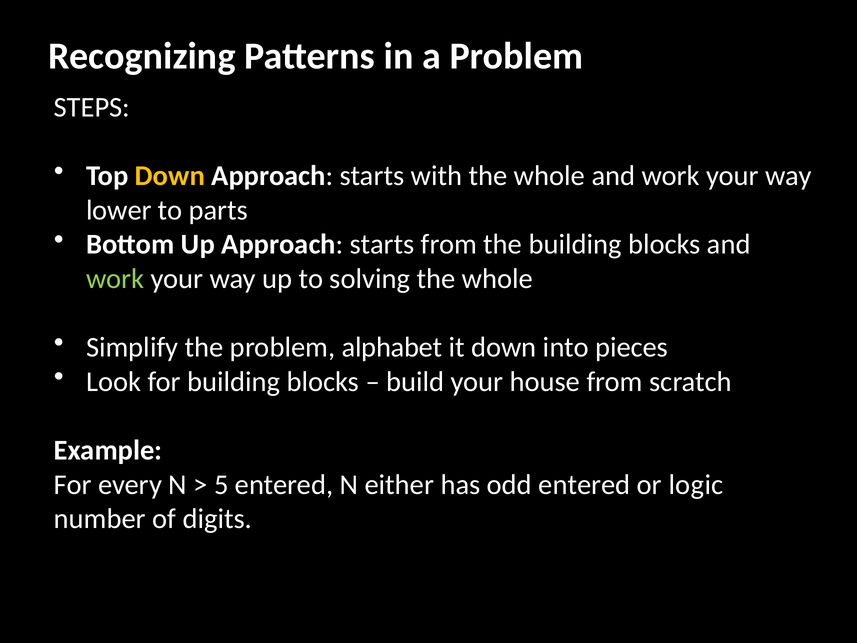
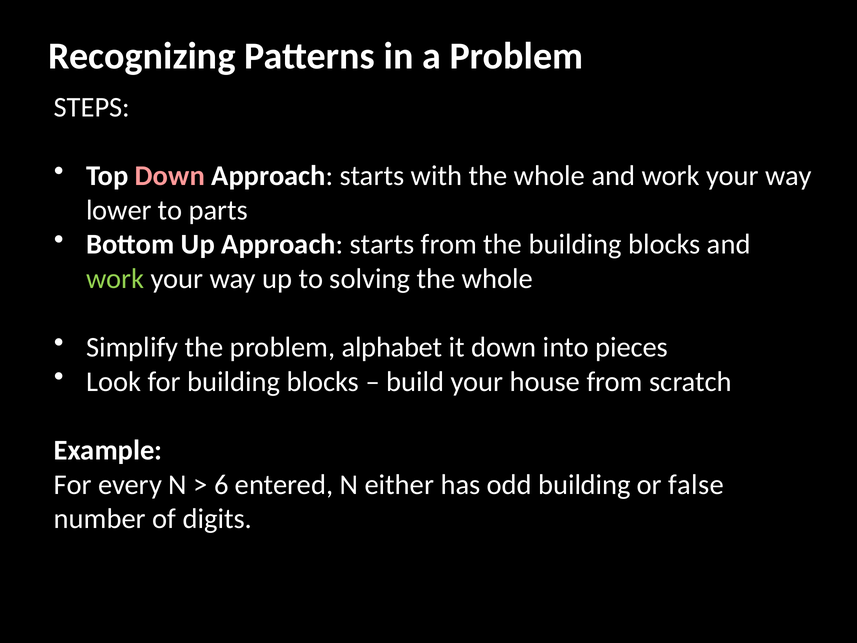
Down at (170, 176) colour: yellow -> pink
5: 5 -> 6
odd entered: entered -> building
logic: logic -> false
